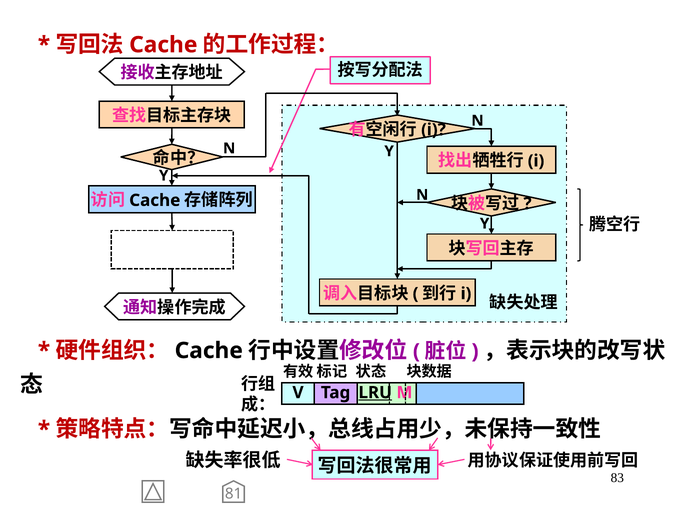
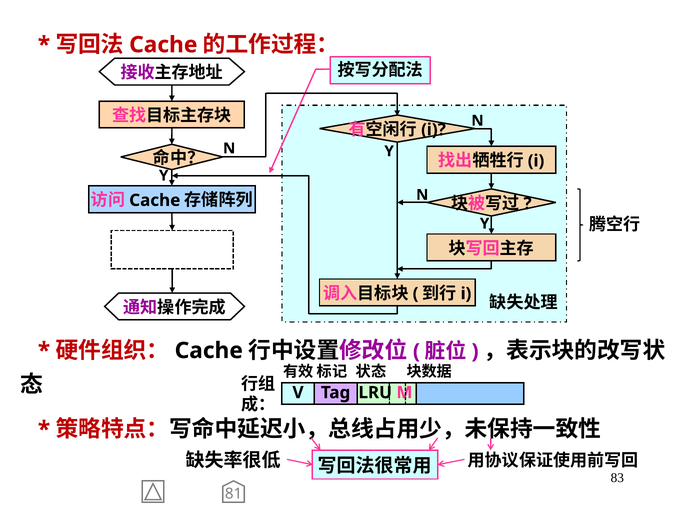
LRU underline: present -> none
